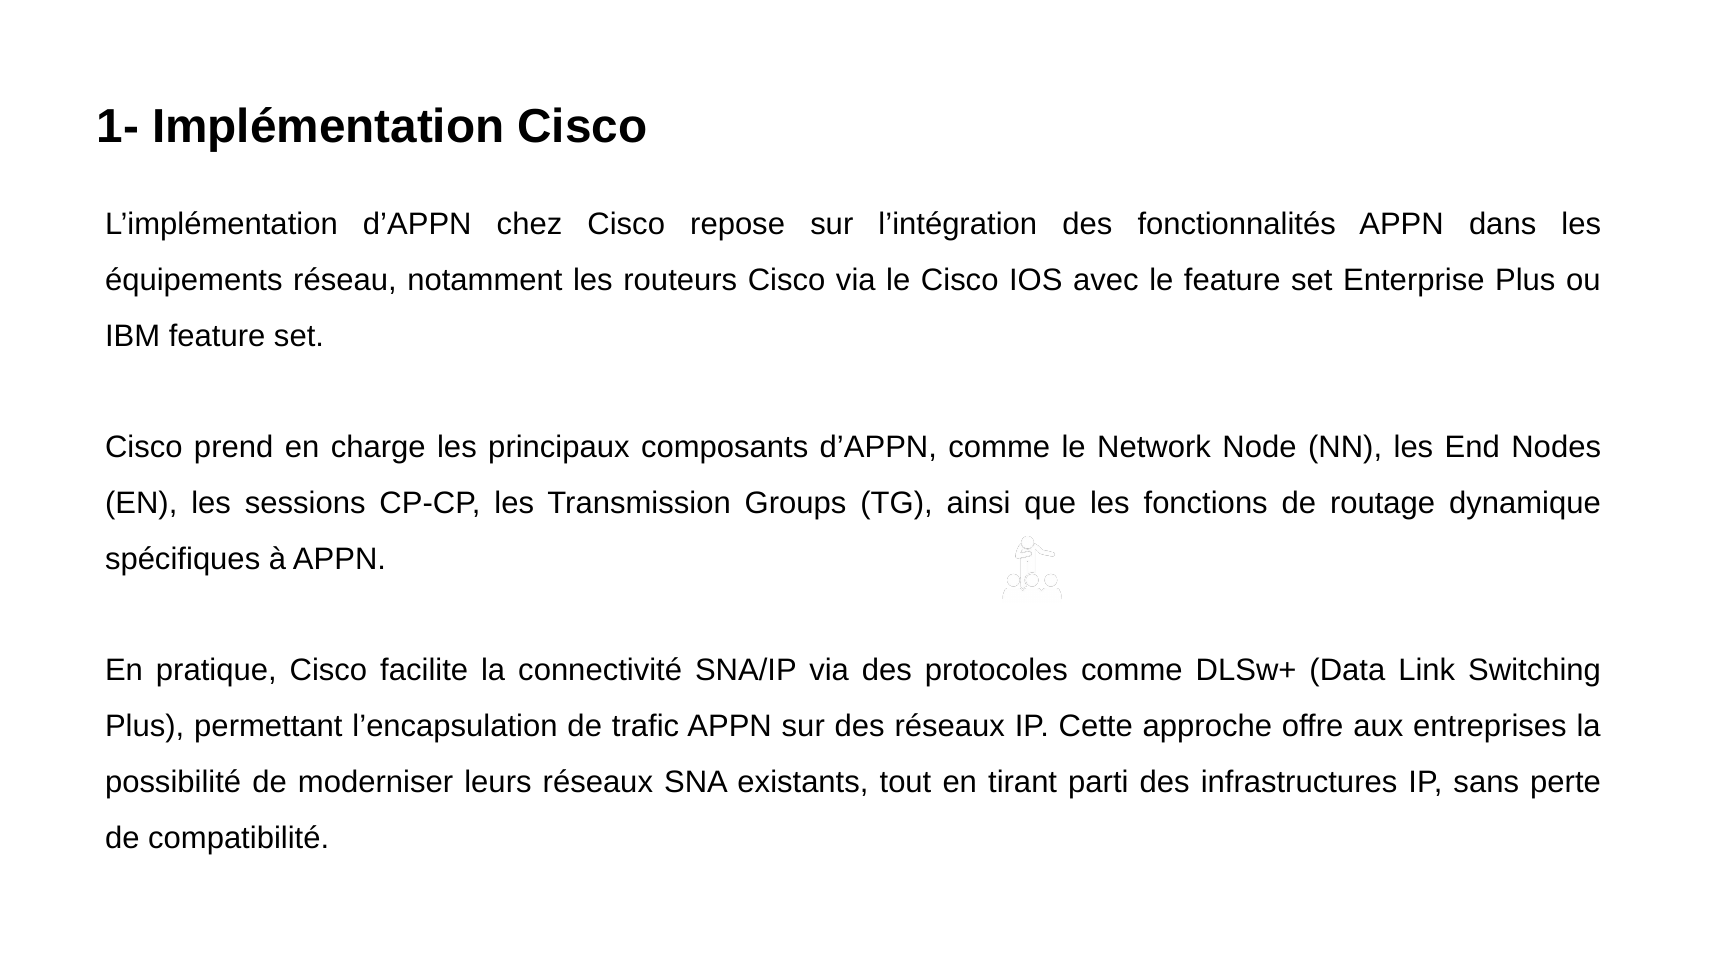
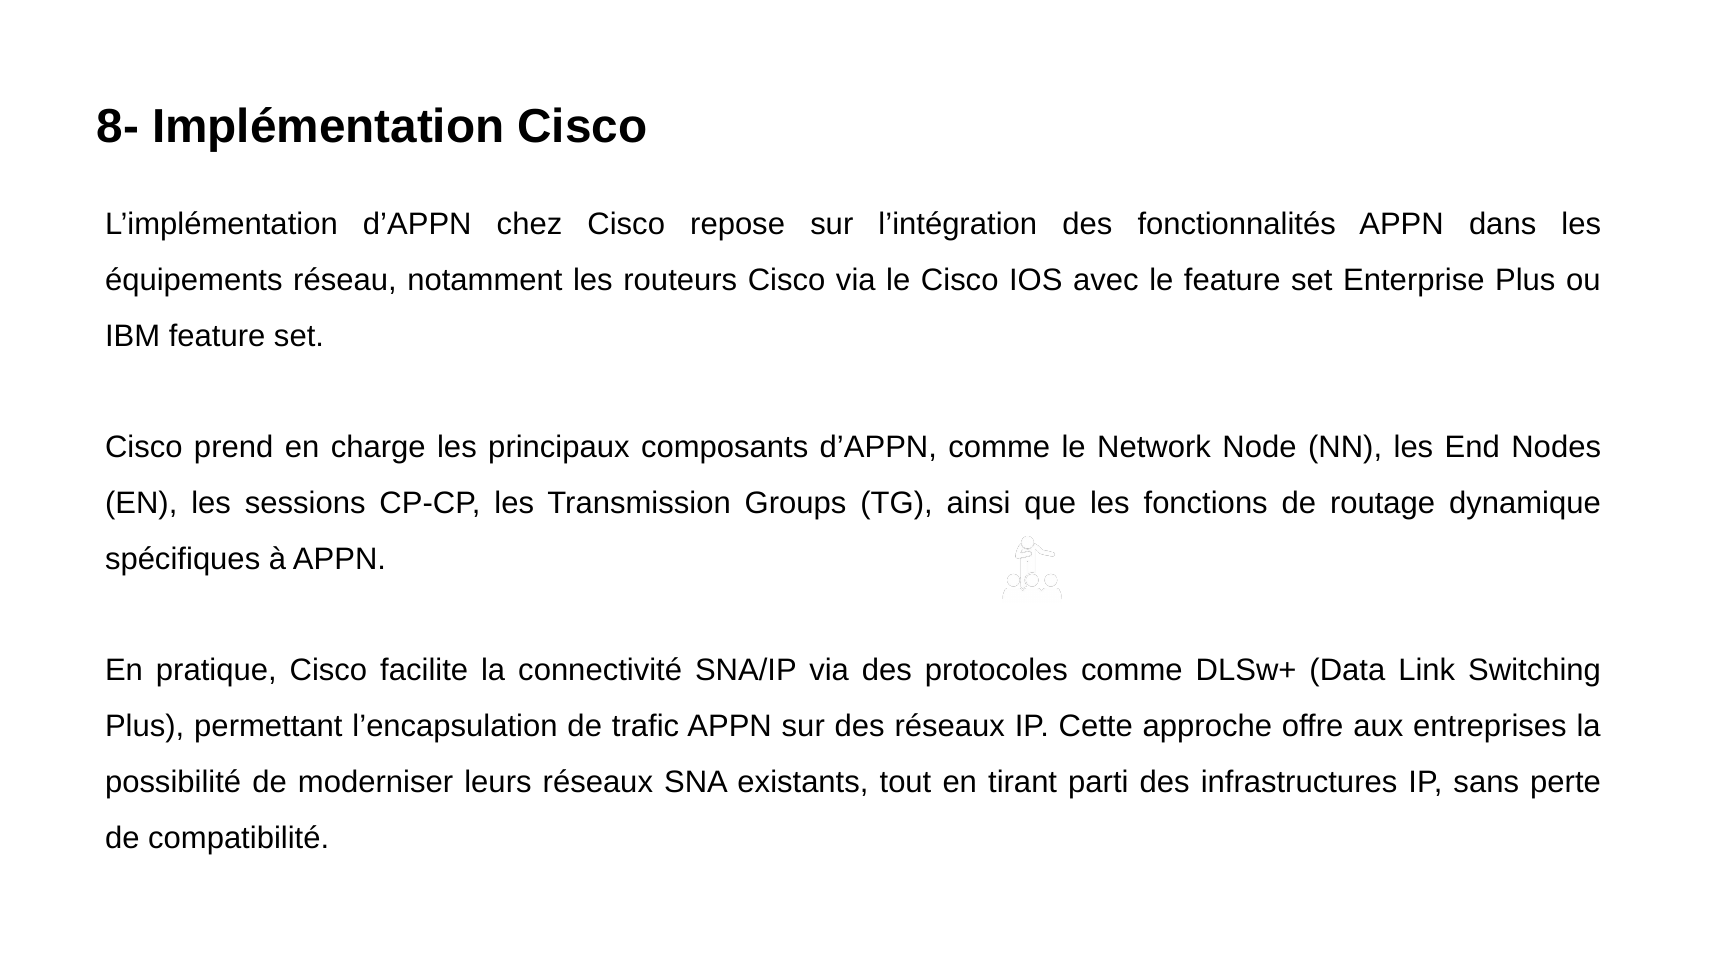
1-: 1- -> 8-
